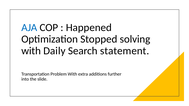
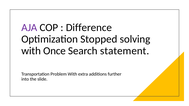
AJA colour: blue -> purple
Happened: Happened -> Difference
Daily: Daily -> Once
